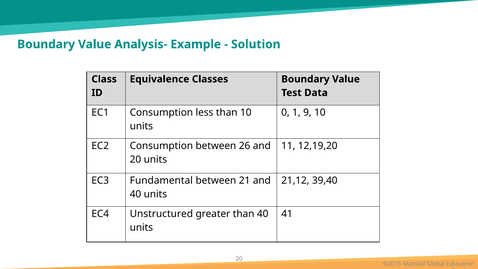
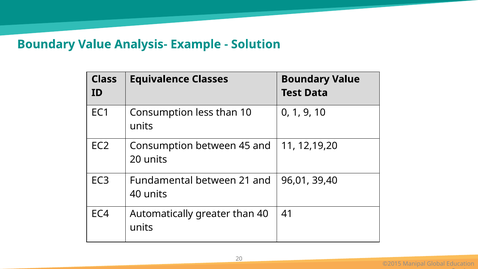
26: 26 -> 45
21,12: 21,12 -> 96,01
Unstructured: Unstructured -> Automatically
